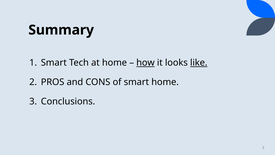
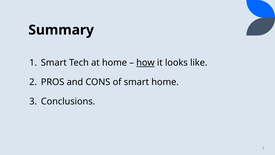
like underline: present -> none
